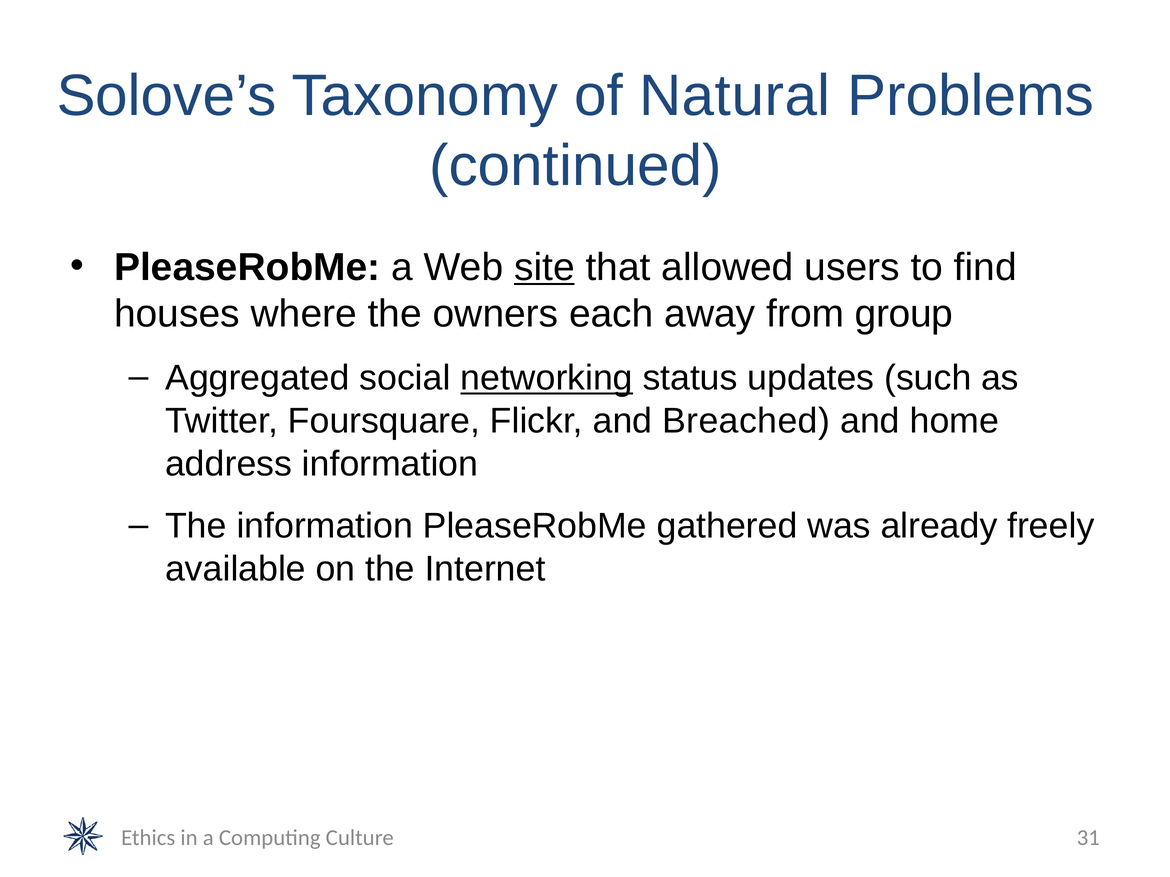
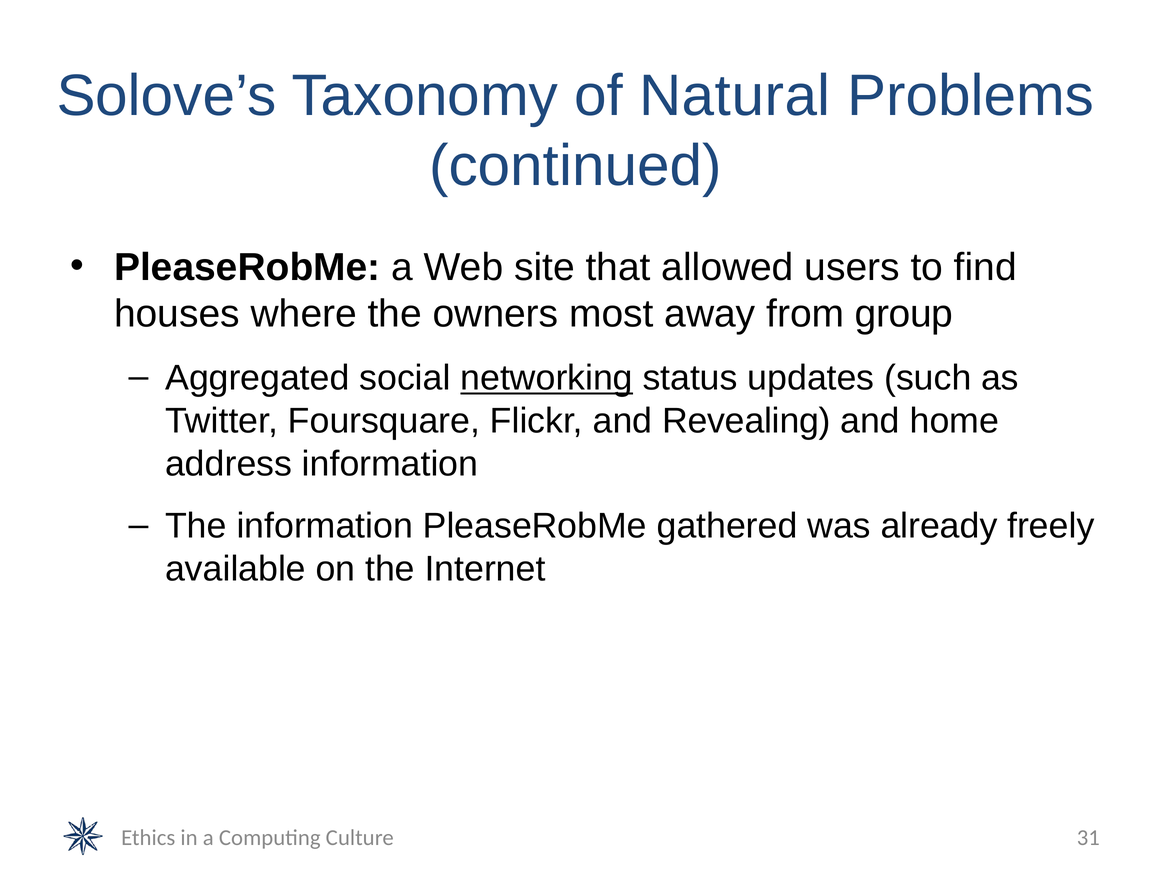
site underline: present -> none
each: each -> most
Breached: Breached -> Revealing
